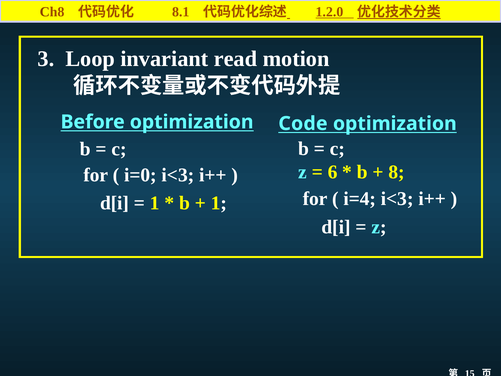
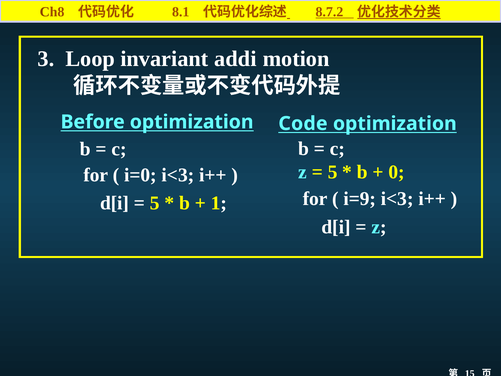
1.2.0: 1.2.0 -> 8.7.2
read: read -> addi
6 at (333, 172): 6 -> 5
8: 8 -> 0
i=4: i=4 -> i=9
1 at (155, 203): 1 -> 5
